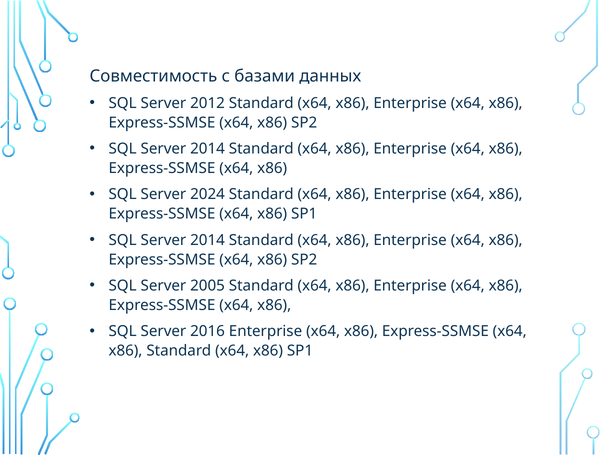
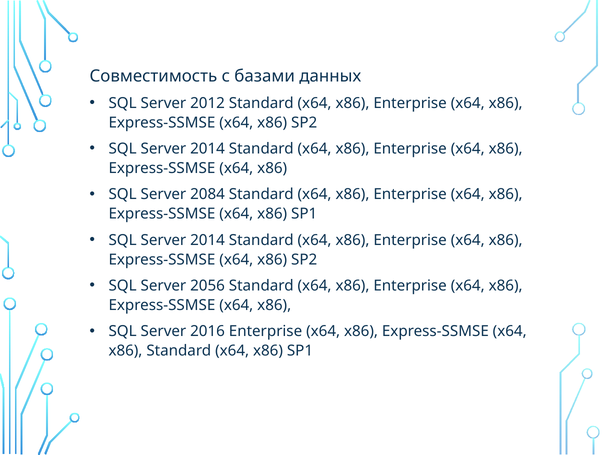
2024: 2024 -> 2084
2005: 2005 -> 2056
